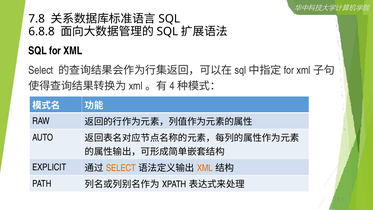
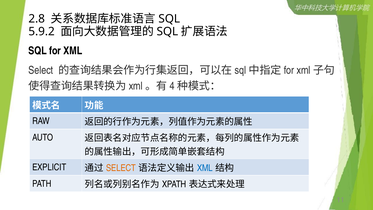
7.8: 7.8 -> 2.8
6.8.8: 6.8.8 -> 5.9.2
XML at (205, 168) colour: orange -> blue
